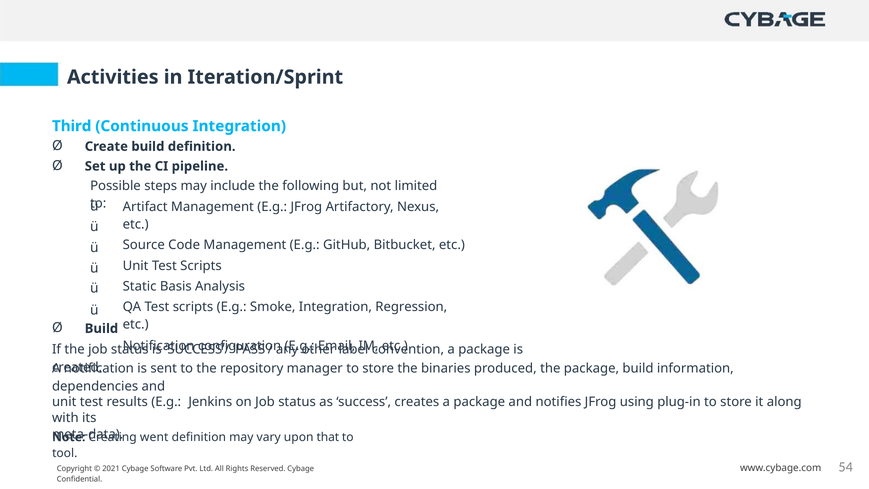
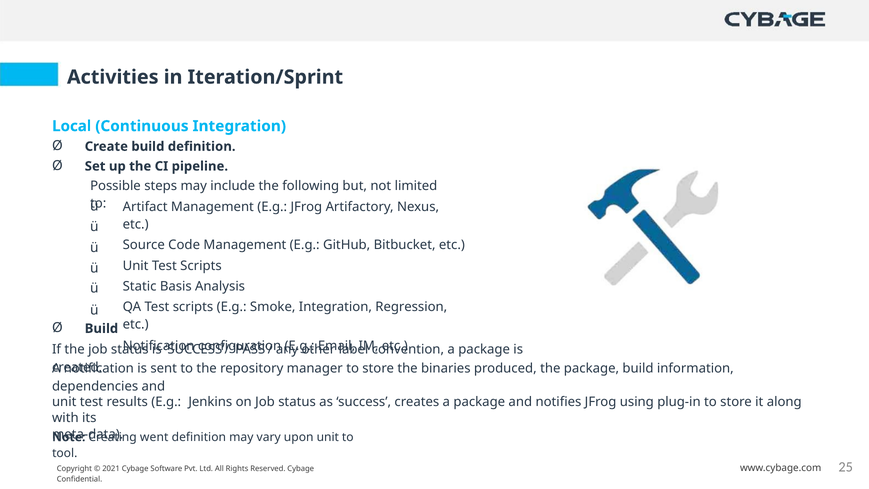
Third: Third -> Local
upon that: that -> unit
54: 54 -> 25
